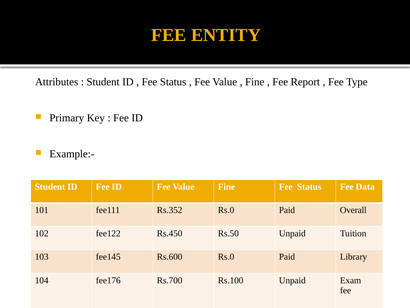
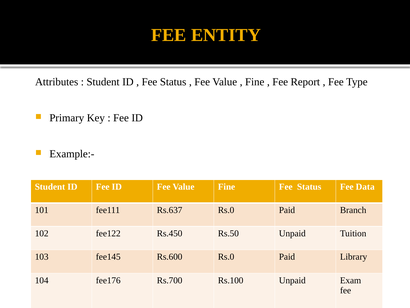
Rs.352: Rs.352 -> Rs.637
Overall: Overall -> Branch
